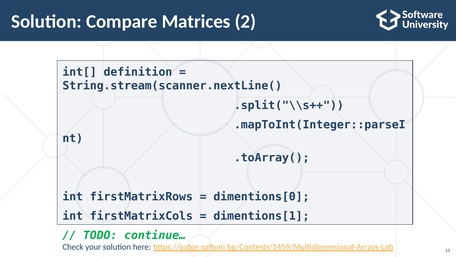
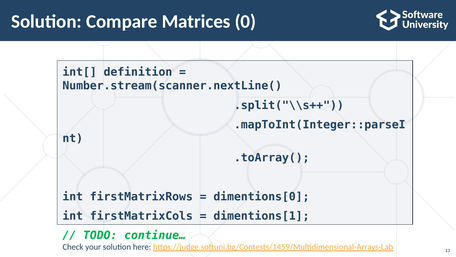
2: 2 -> 0
String.stream(scanner.nextLine(: String.stream(scanner.nextLine( -> Number.stream(scanner.nextLine(
